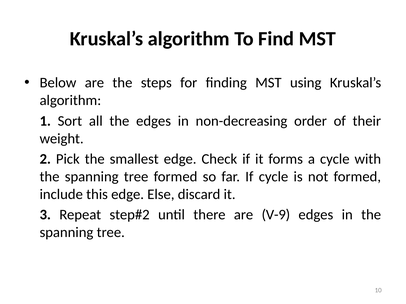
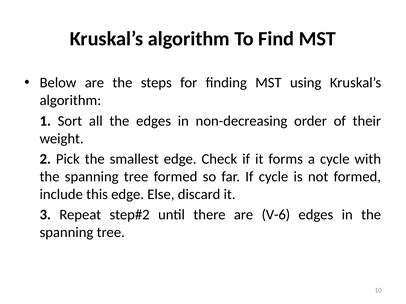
V-9: V-9 -> V-6
